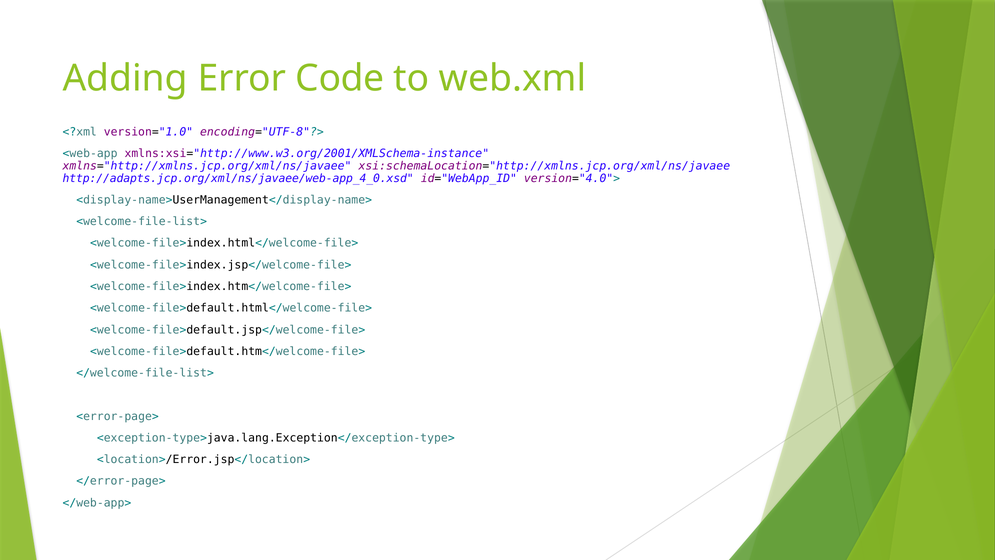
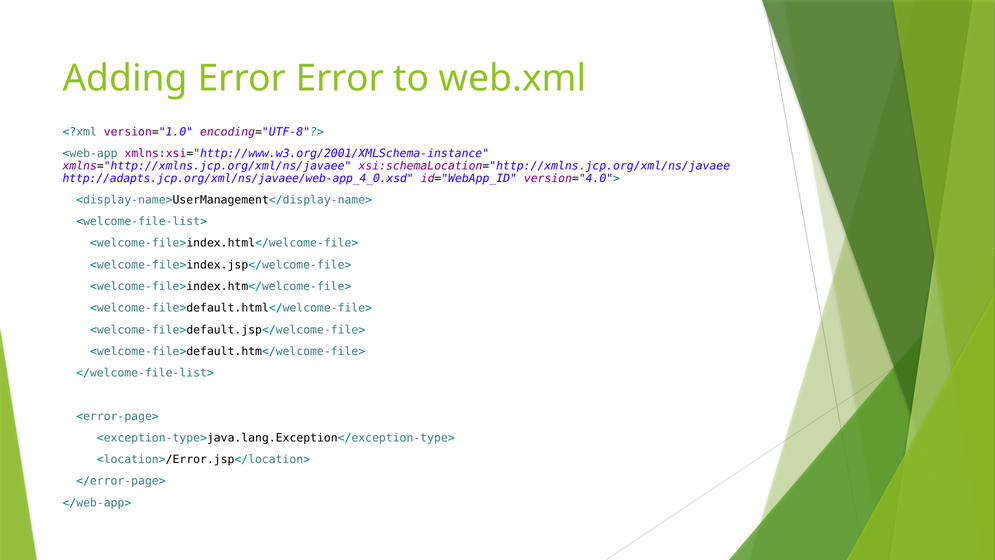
Error Code: Code -> Error
